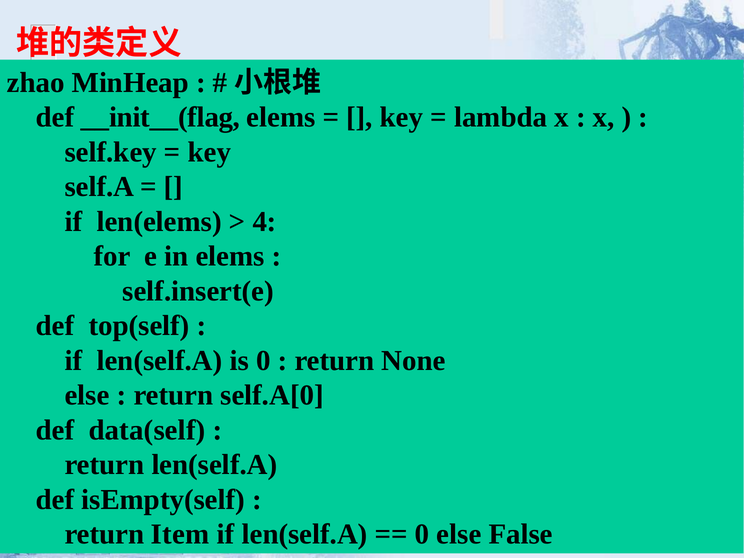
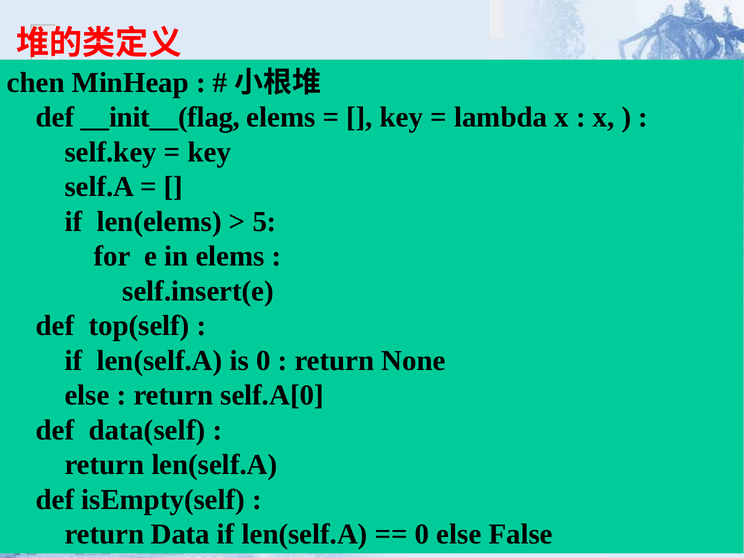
zhao: zhao -> chen
4: 4 -> 5
Item: Item -> Data
